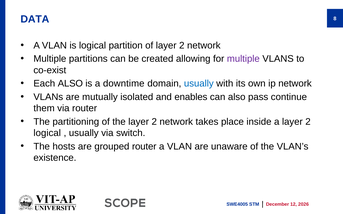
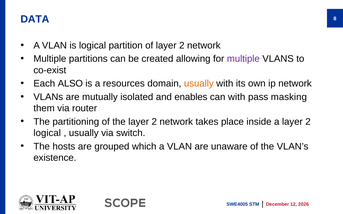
downtime: downtime -> resources
usually at (199, 84) colour: blue -> orange
can also: also -> with
continue: continue -> masking
grouped router: router -> which
